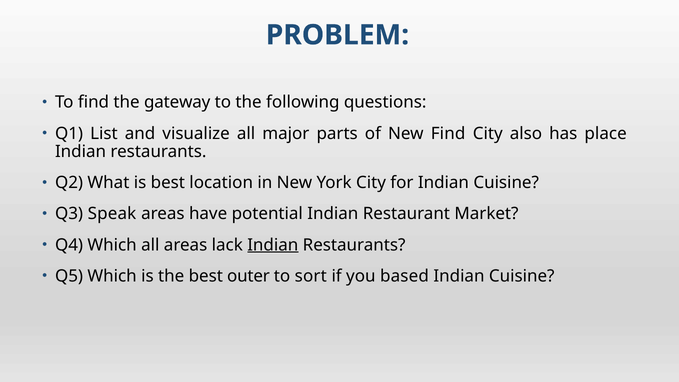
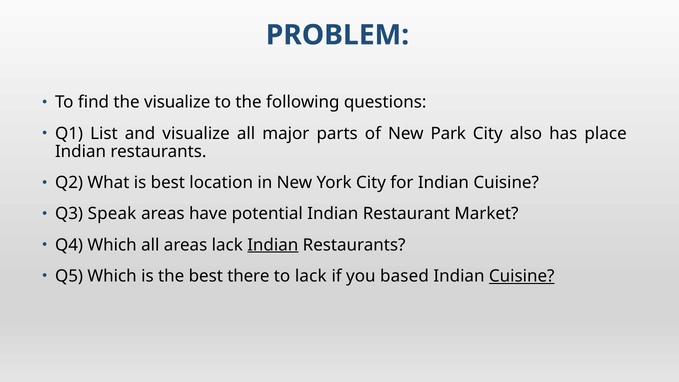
the gateway: gateway -> visualize
New Find: Find -> Park
outer: outer -> there
to sort: sort -> lack
Cuisine at (522, 276) underline: none -> present
